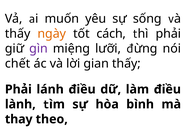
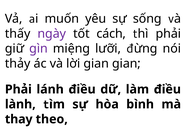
ngày colour: orange -> purple
chết: chết -> thảy
gian thấy: thấy -> gian
